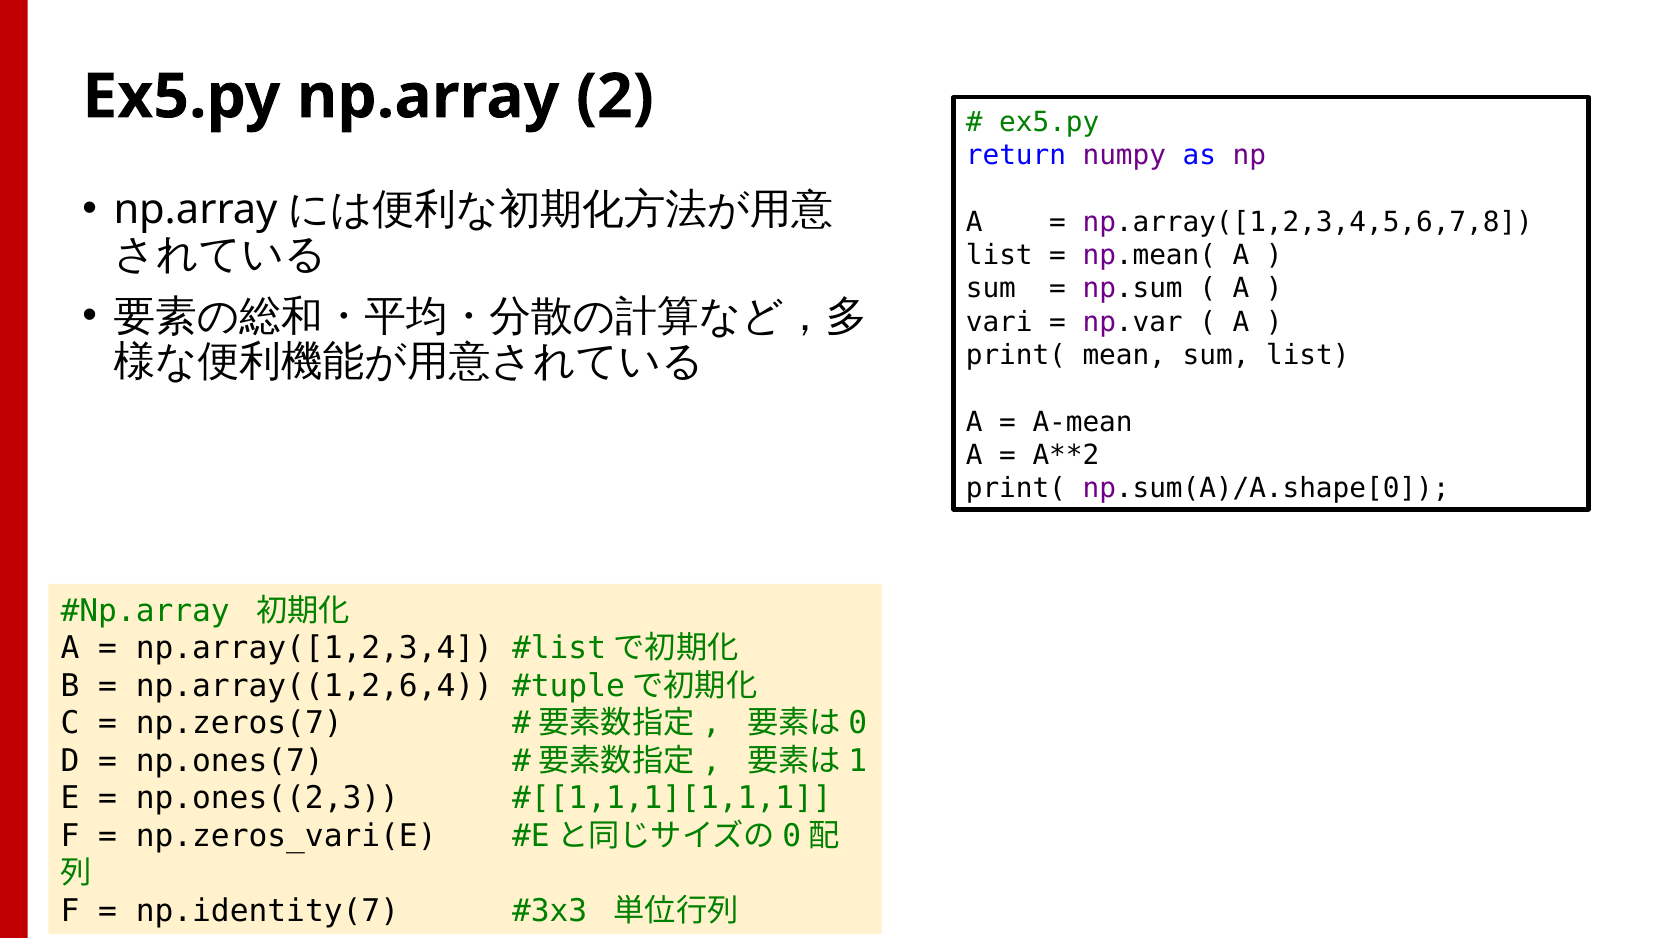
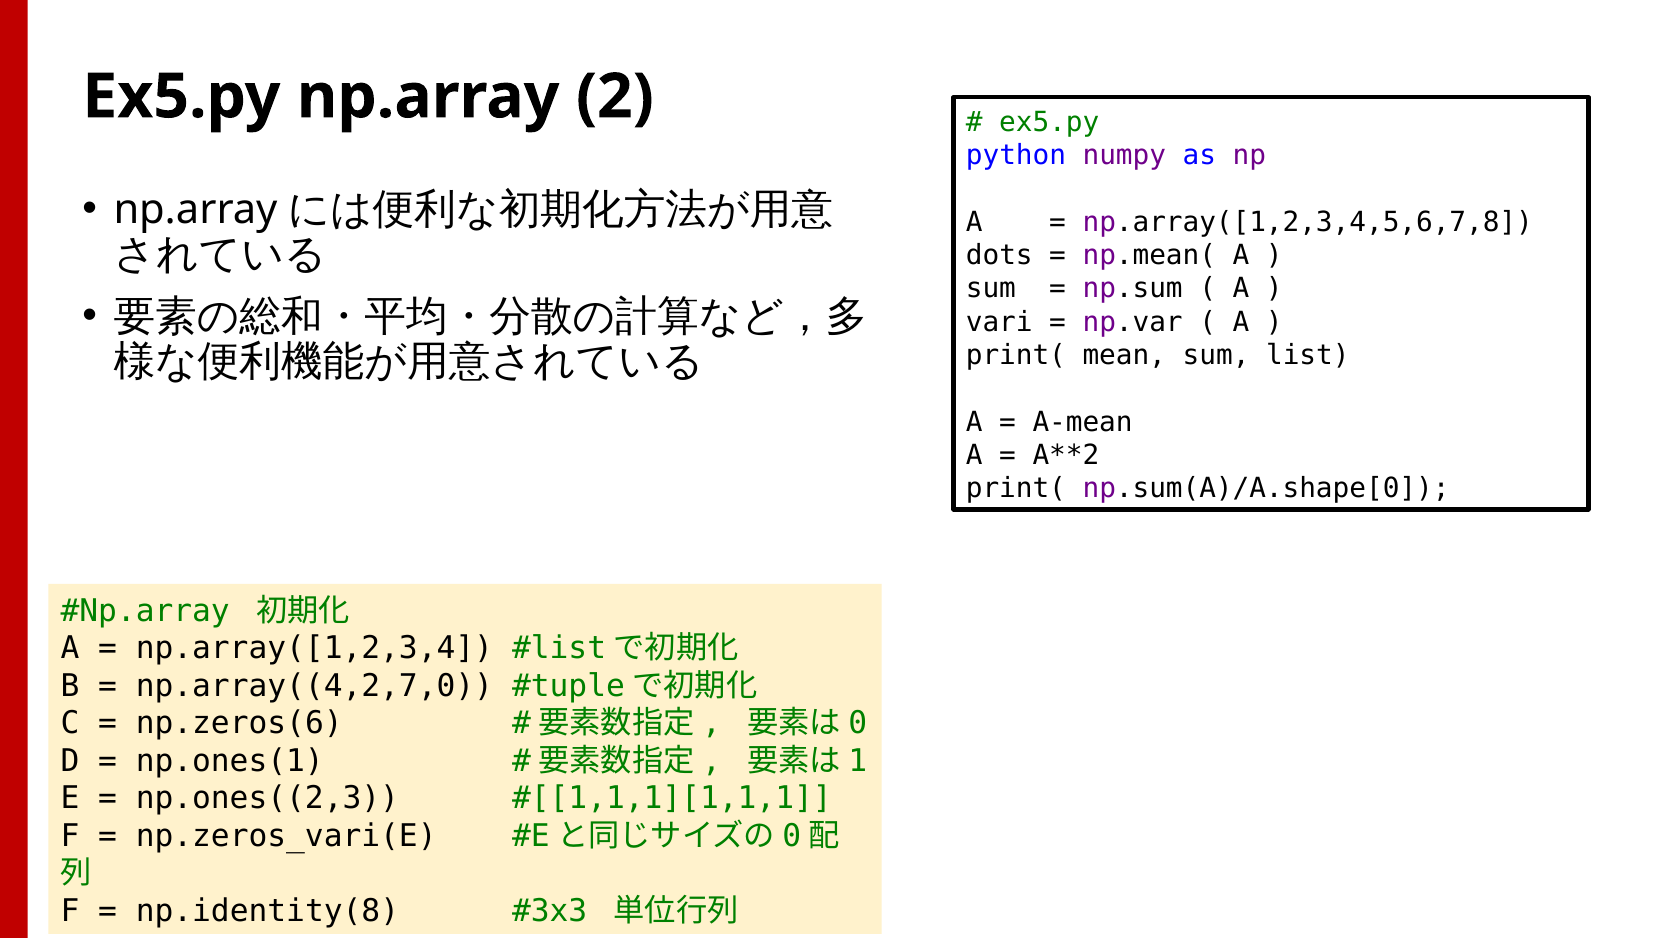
return: return -> python
list at (999, 255): list -> dots
np.array((1,2,6,4: np.array((1,2,6,4 -> np.array((4,2,7,0
np.zeros(7: np.zeros(7 -> np.zeros(6
np.ones(7: np.ones(7 -> np.ones(1
np.identity(7: np.identity(7 -> np.identity(8
